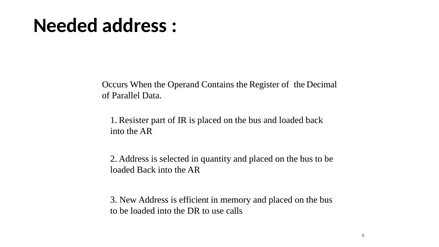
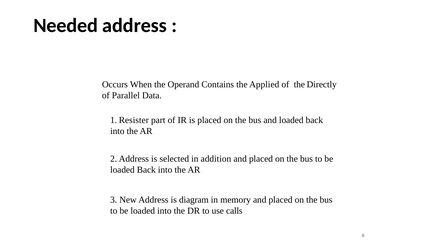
Register: Register -> Applied
Decimal: Decimal -> Directly
quantity: quantity -> addition
efficient: efficient -> diagram
